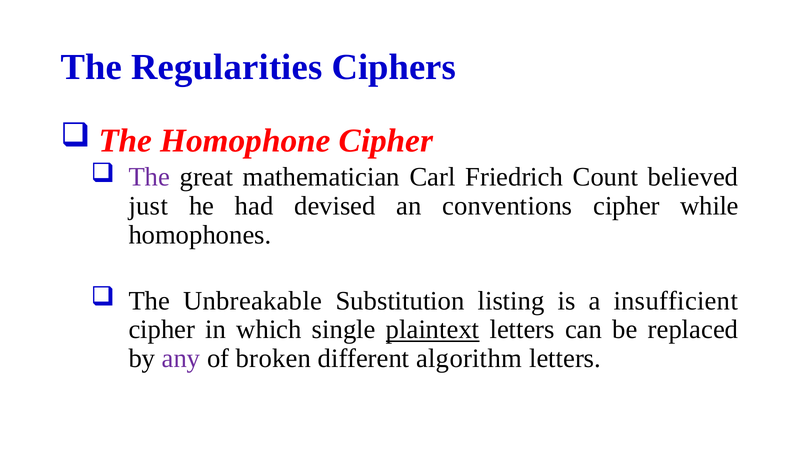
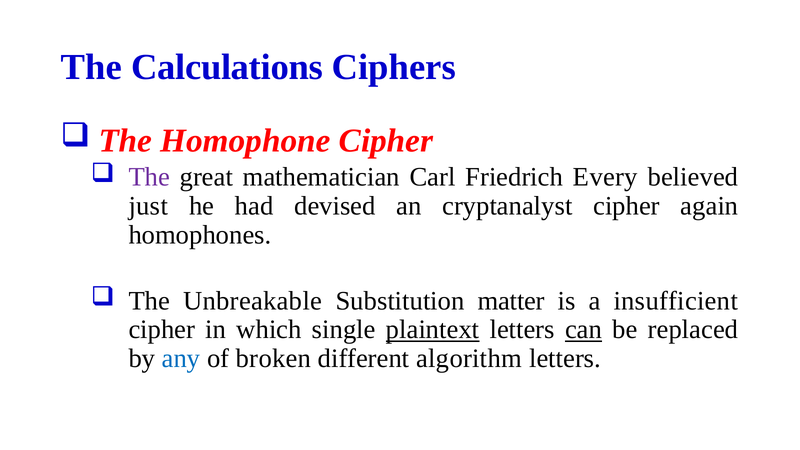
Regularities: Regularities -> Calculations
Count: Count -> Every
conventions: conventions -> cryptanalyst
while: while -> again
listing: listing -> matter
can underline: none -> present
any colour: purple -> blue
